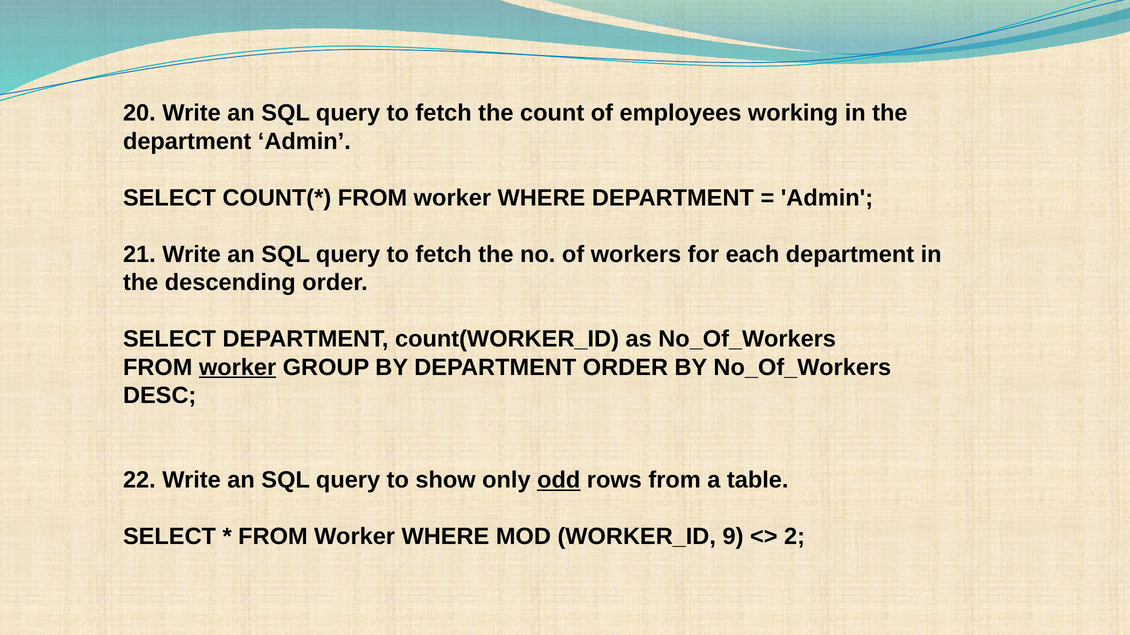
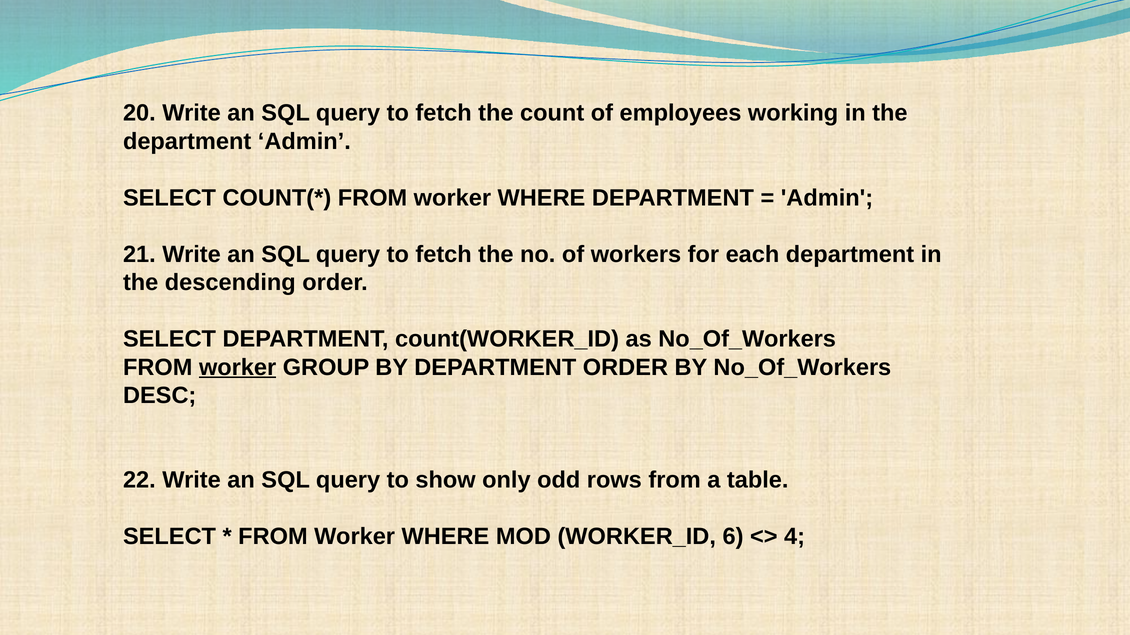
odd underline: present -> none
9: 9 -> 6
2: 2 -> 4
